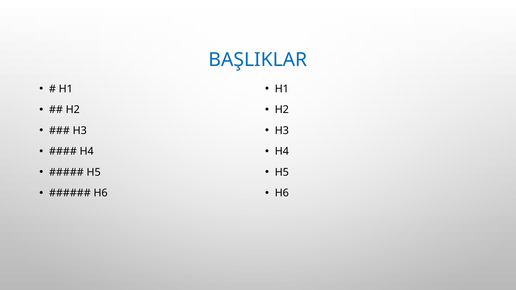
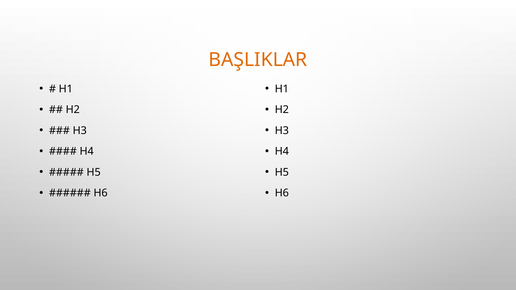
BAŞLIKLAR colour: blue -> orange
